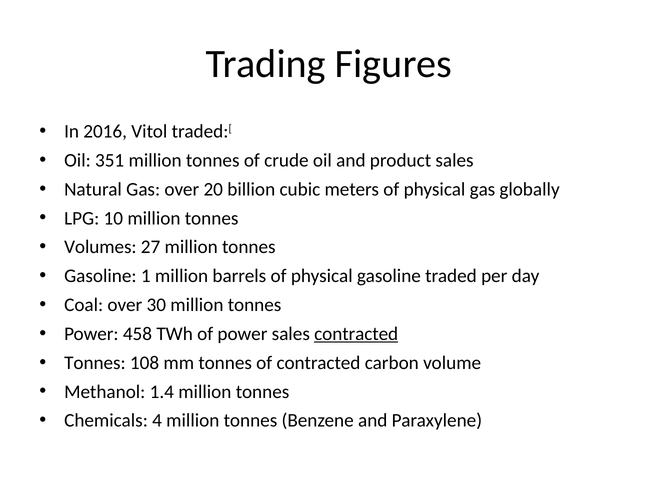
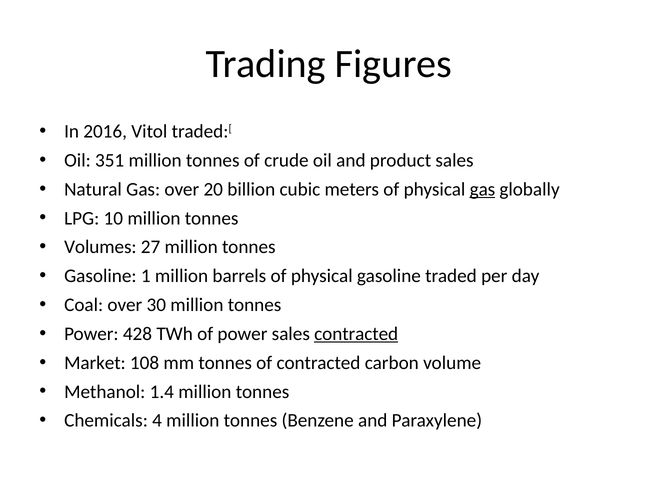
gas at (482, 189) underline: none -> present
458: 458 -> 428
Tonnes at (95, 362): Tonnes -> Market
